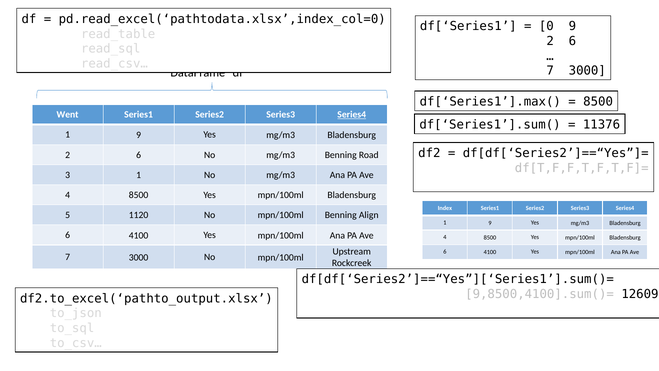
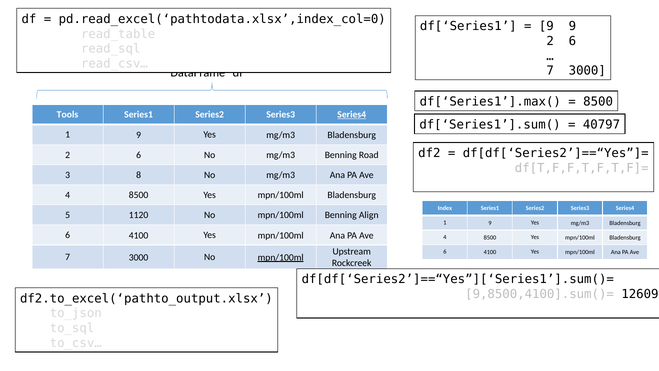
0 at (546, 26): 0 -> 9
Went: Went -> Tools
11376: 11376 -> 40797
3 1: 1 -> 8
mpn/100ml at (281, 257) underline: none -> present
